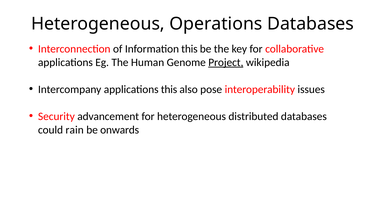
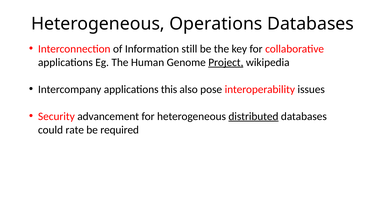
Information this: this -> still
distributed underline: none -> present
rain: rain -> rate
onwards: onwards -> required
